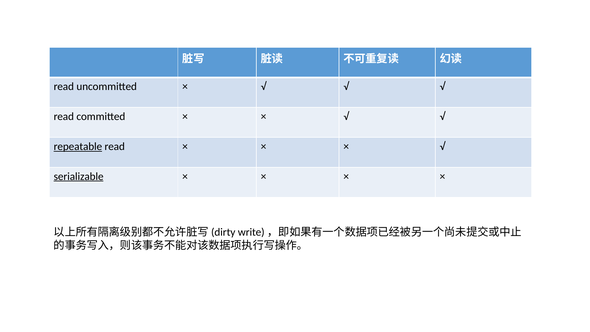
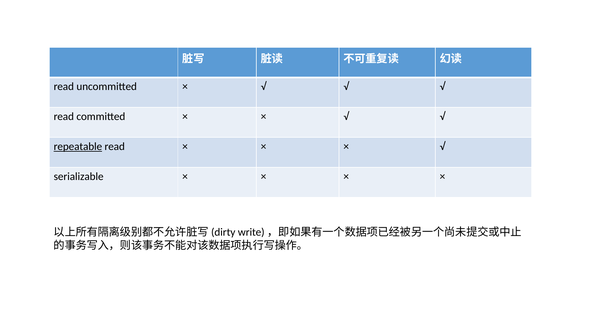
serializable underline: present -> none
